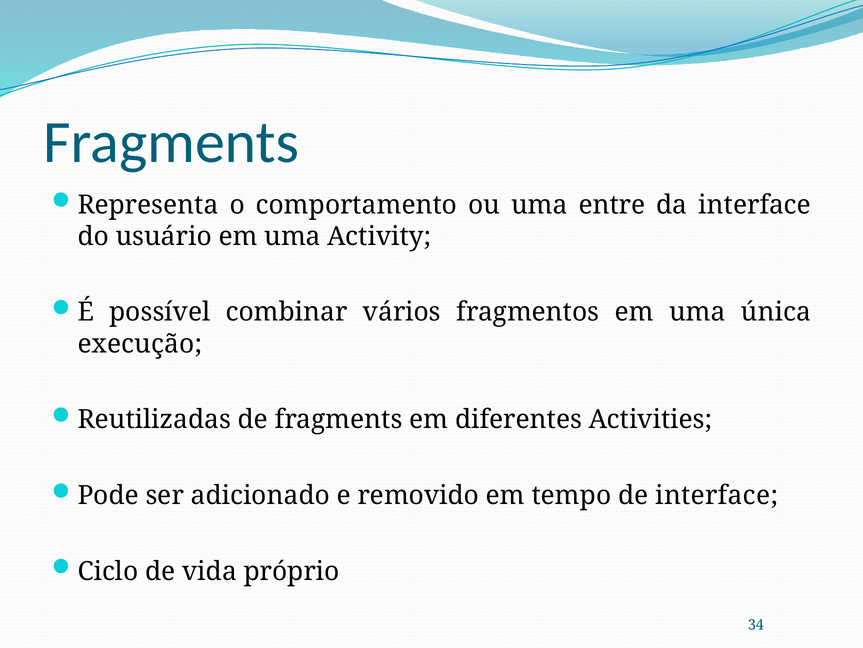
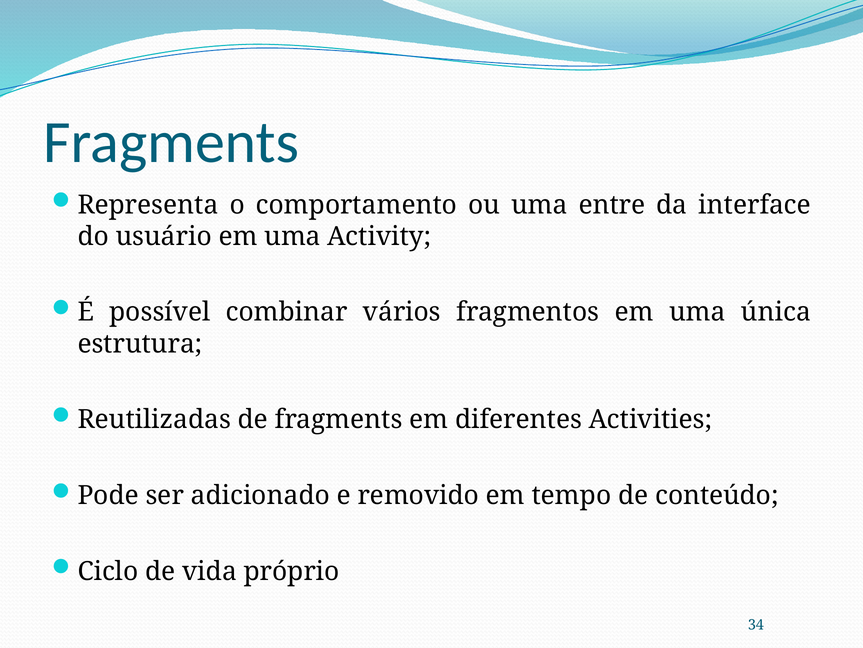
execução: execução -> estrutura
de interface: interface -> conteúdo
